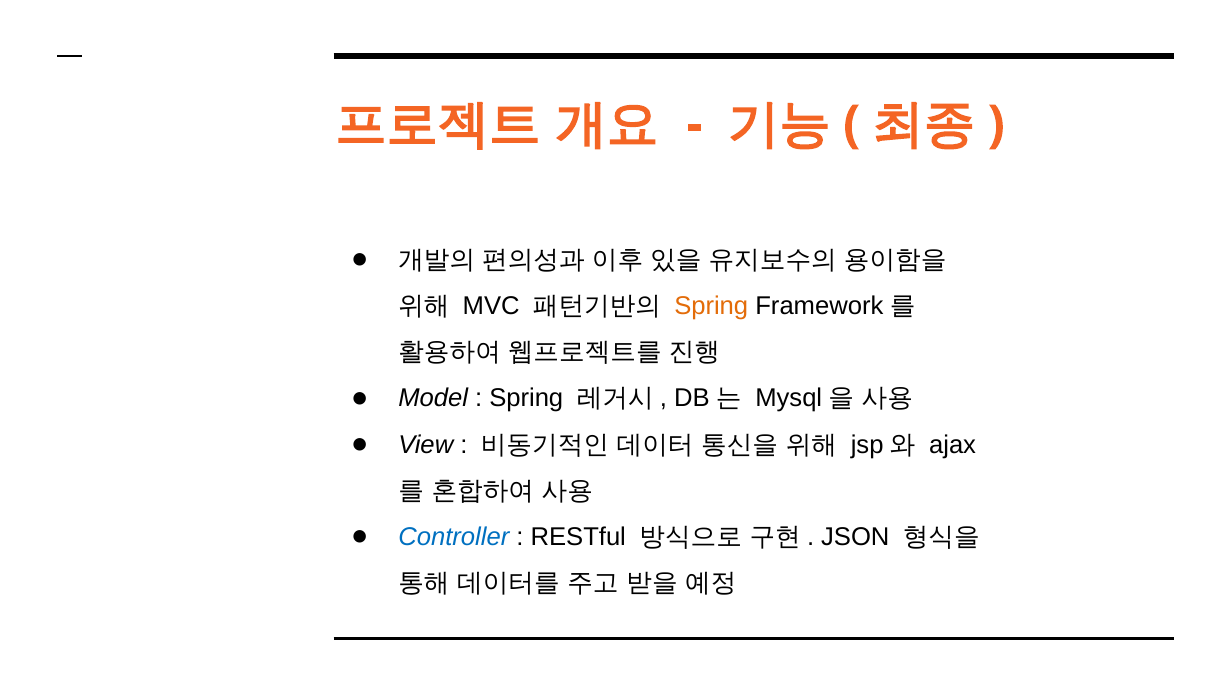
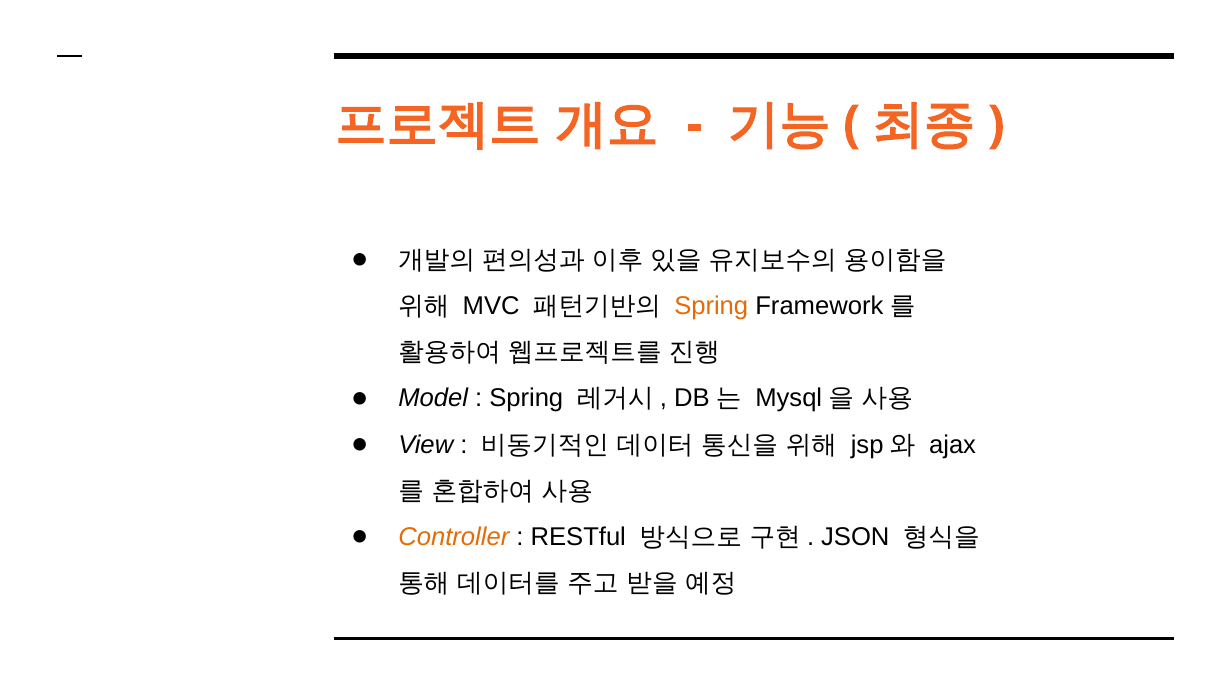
Controller colour: blue -> orange
